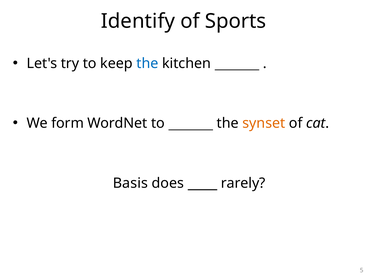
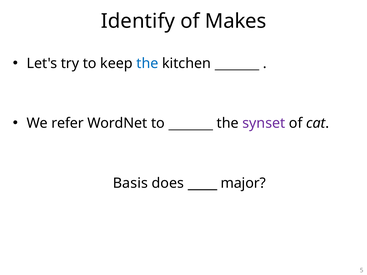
Sports: Sports -> Makes
form: form -> refer
synset colour: orange -> purple
rarely: rarely -> major
